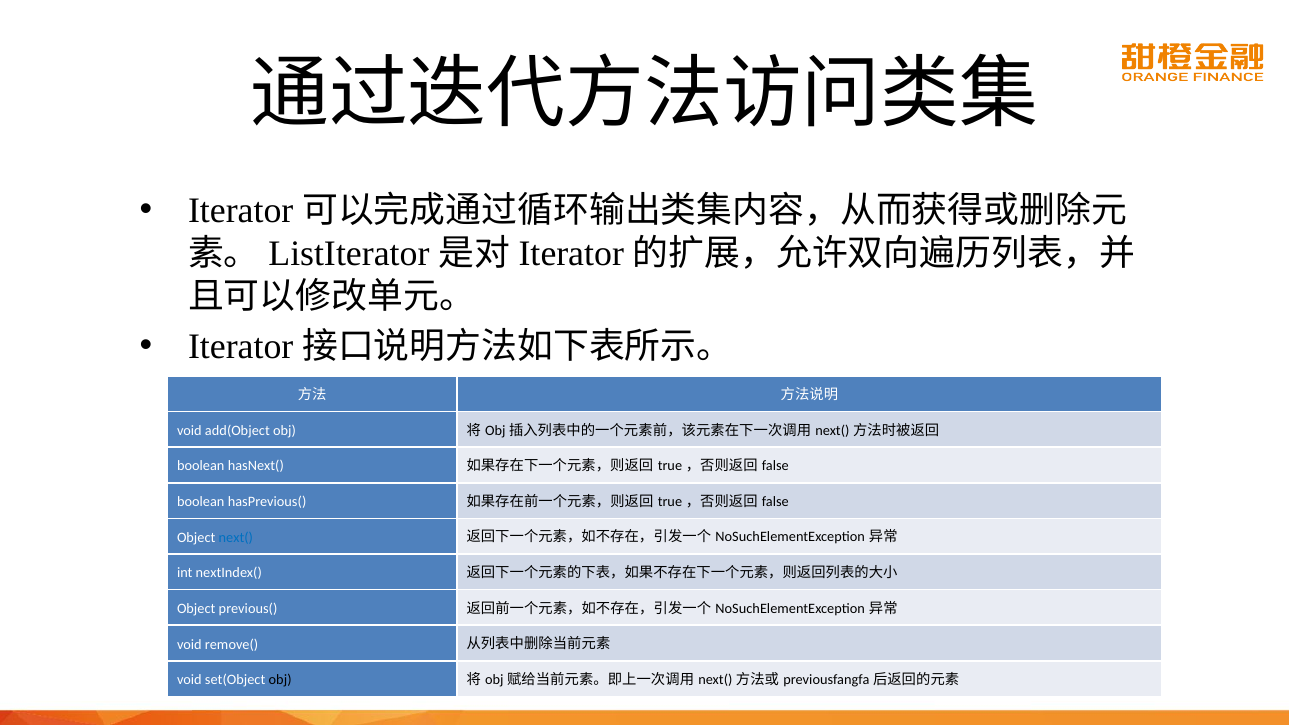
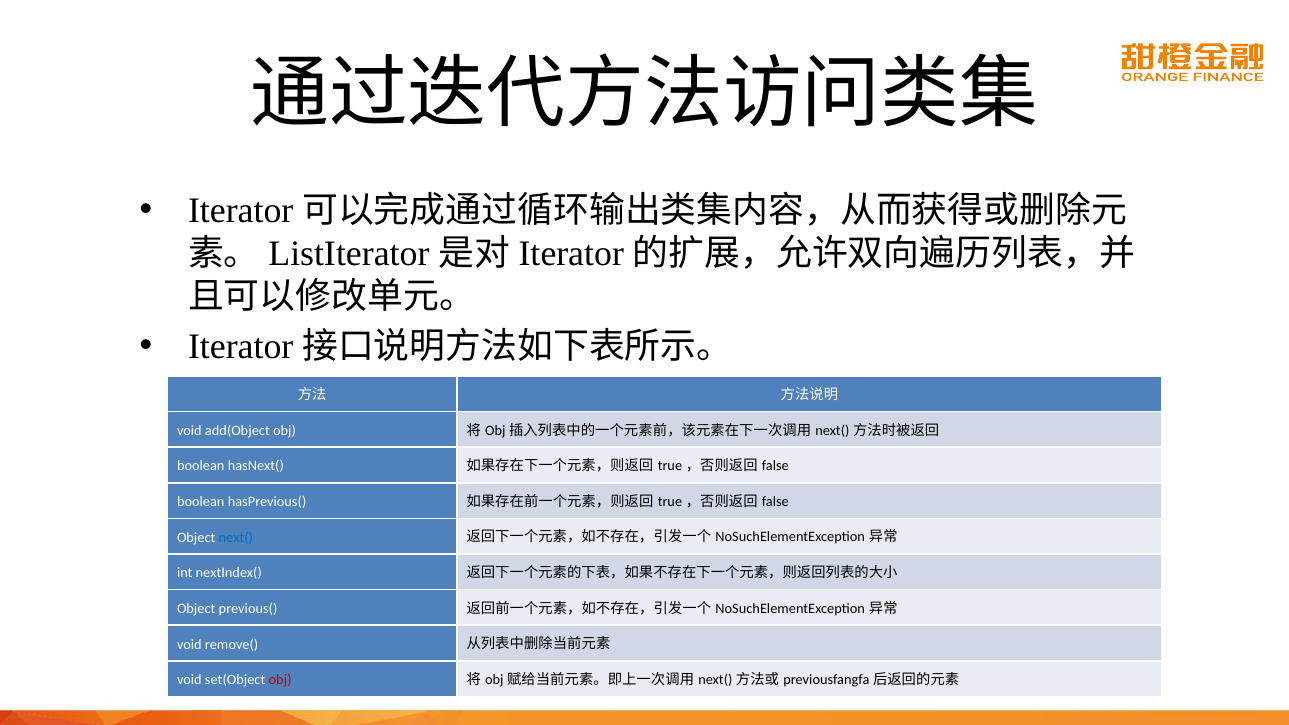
obj at (280, 680) colour: black -> red
